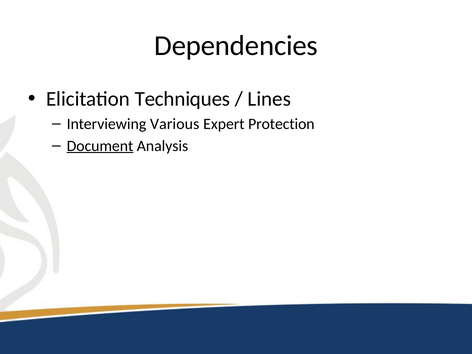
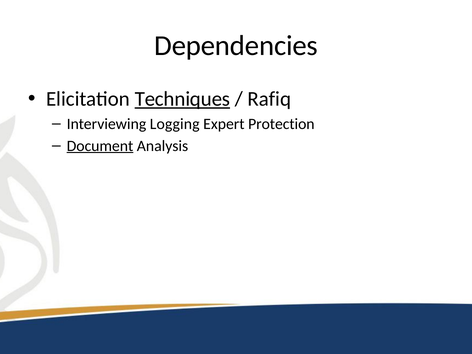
Techniques underline: none -> present
Lines: Lines -> Rafiq
Various: Various -> Logging
